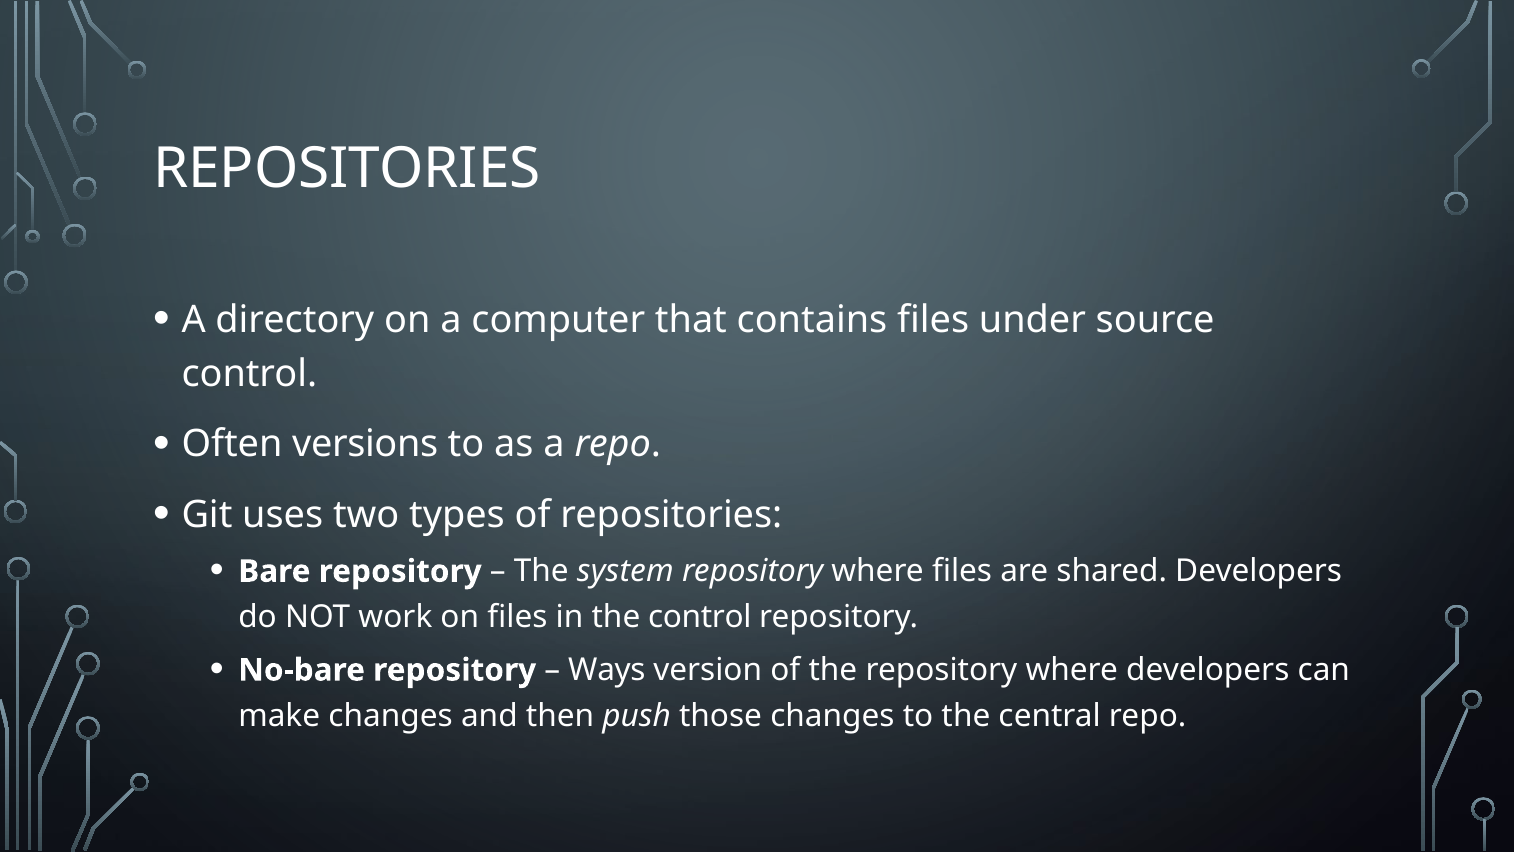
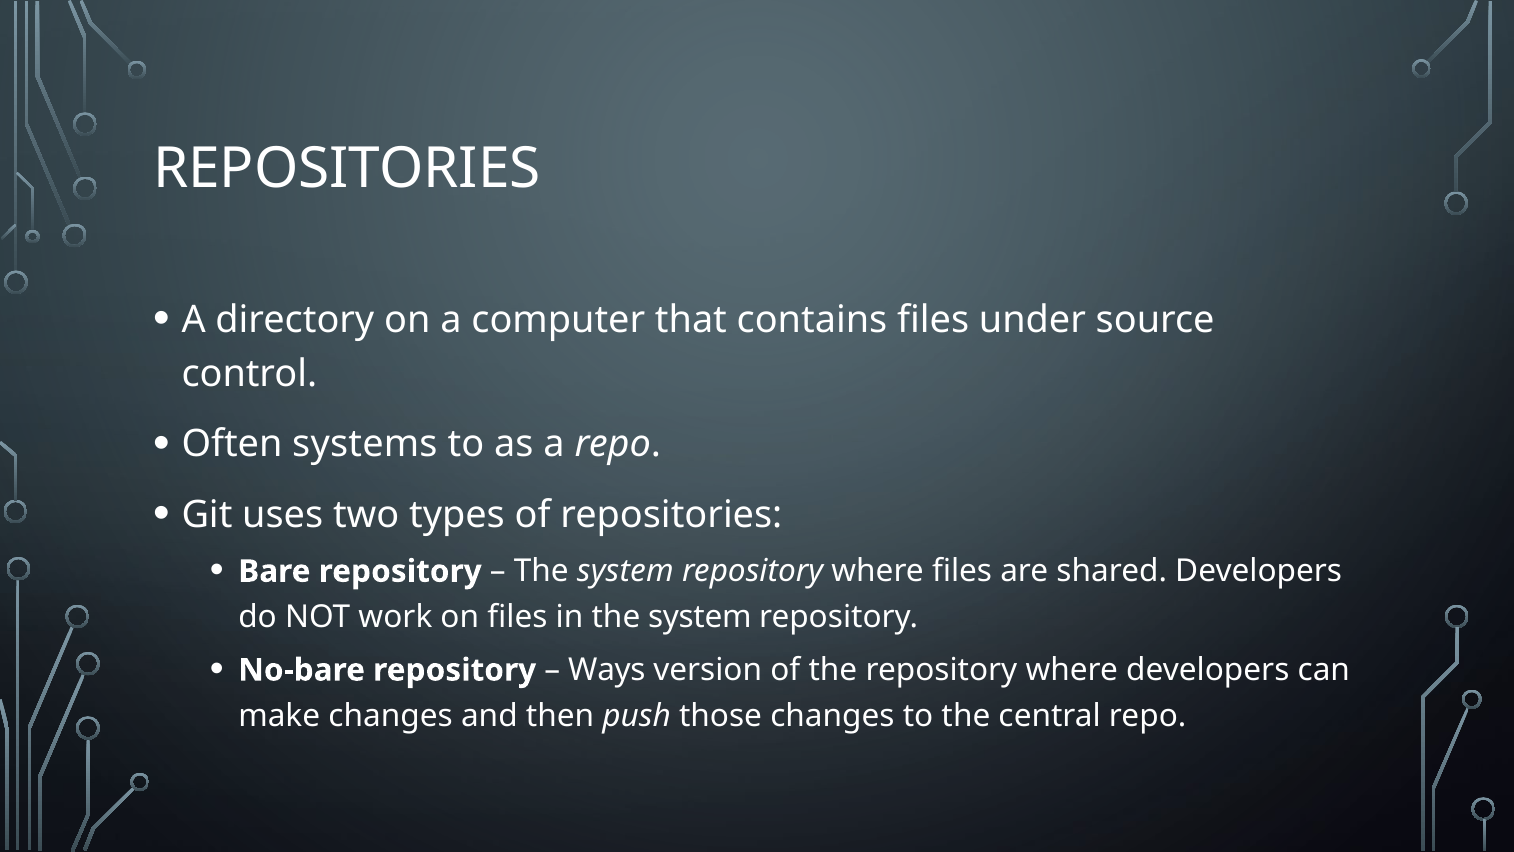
versions: versions -> systems
in the control: control -> system
